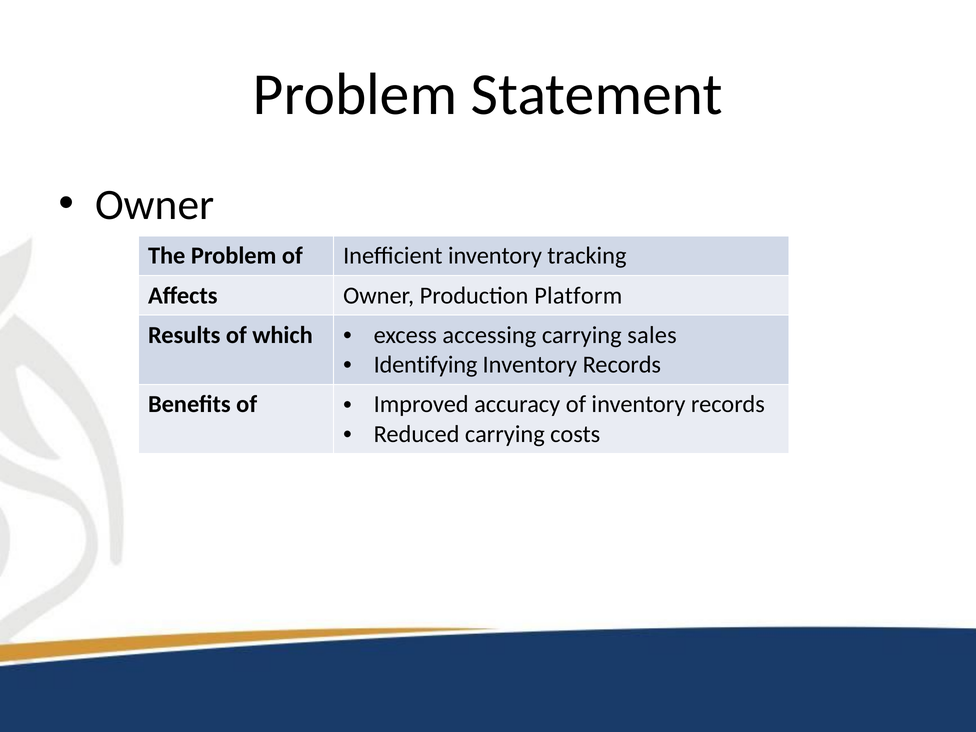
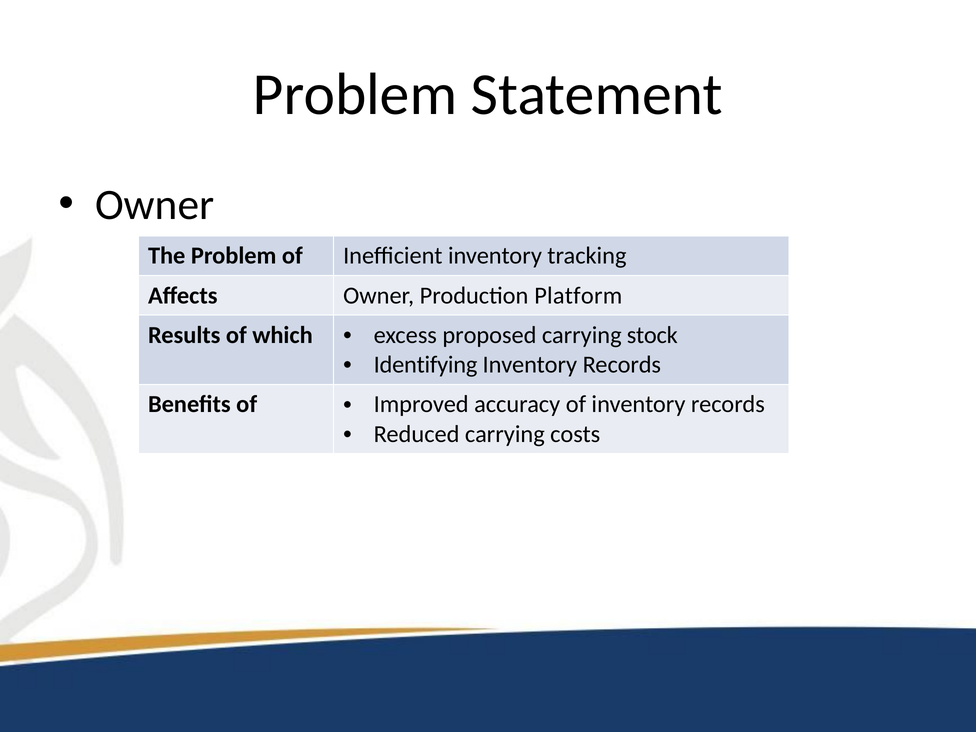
accessing: accessing -> proposed
sales: sales -> stock
